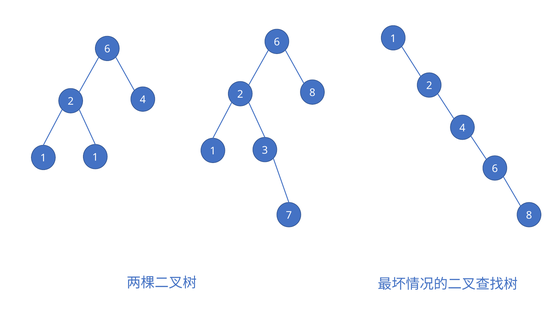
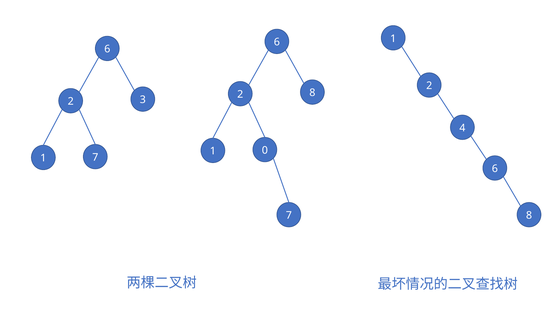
2 4: 4 -> 3
3: 3 -> 0
1 1: 1 -> 7
